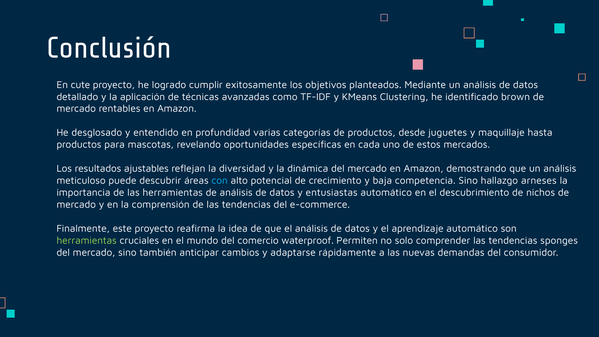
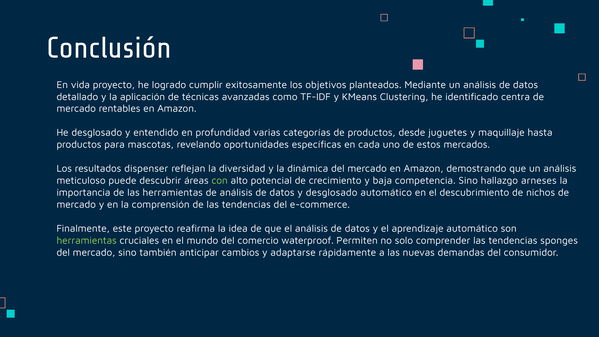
cute: cute -> vida
brown: brown -> centra
ajustables: ajustables -> dispenser
con colour: light blue -> light green
y entusiastas: entusiastas -> desglosado
